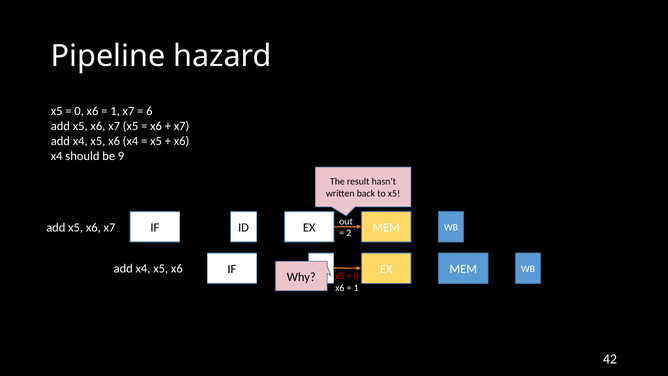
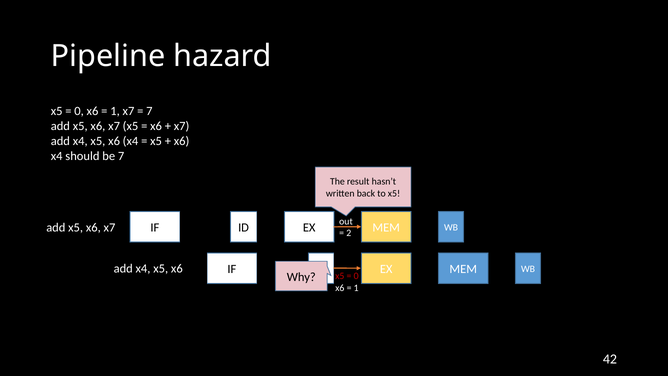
6 at (149, 111): 6 -> 7
be 9: 9 -> 7
